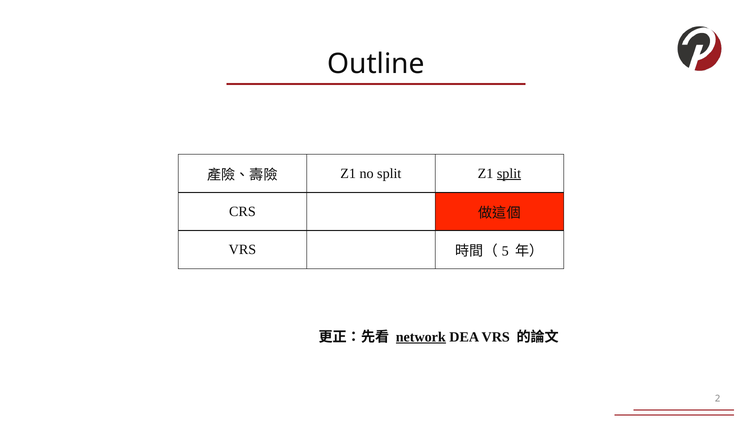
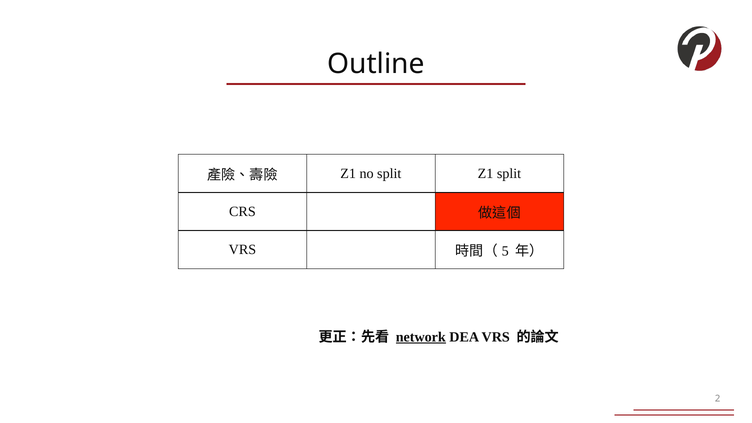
split at (509, 173) underline: present -> none
